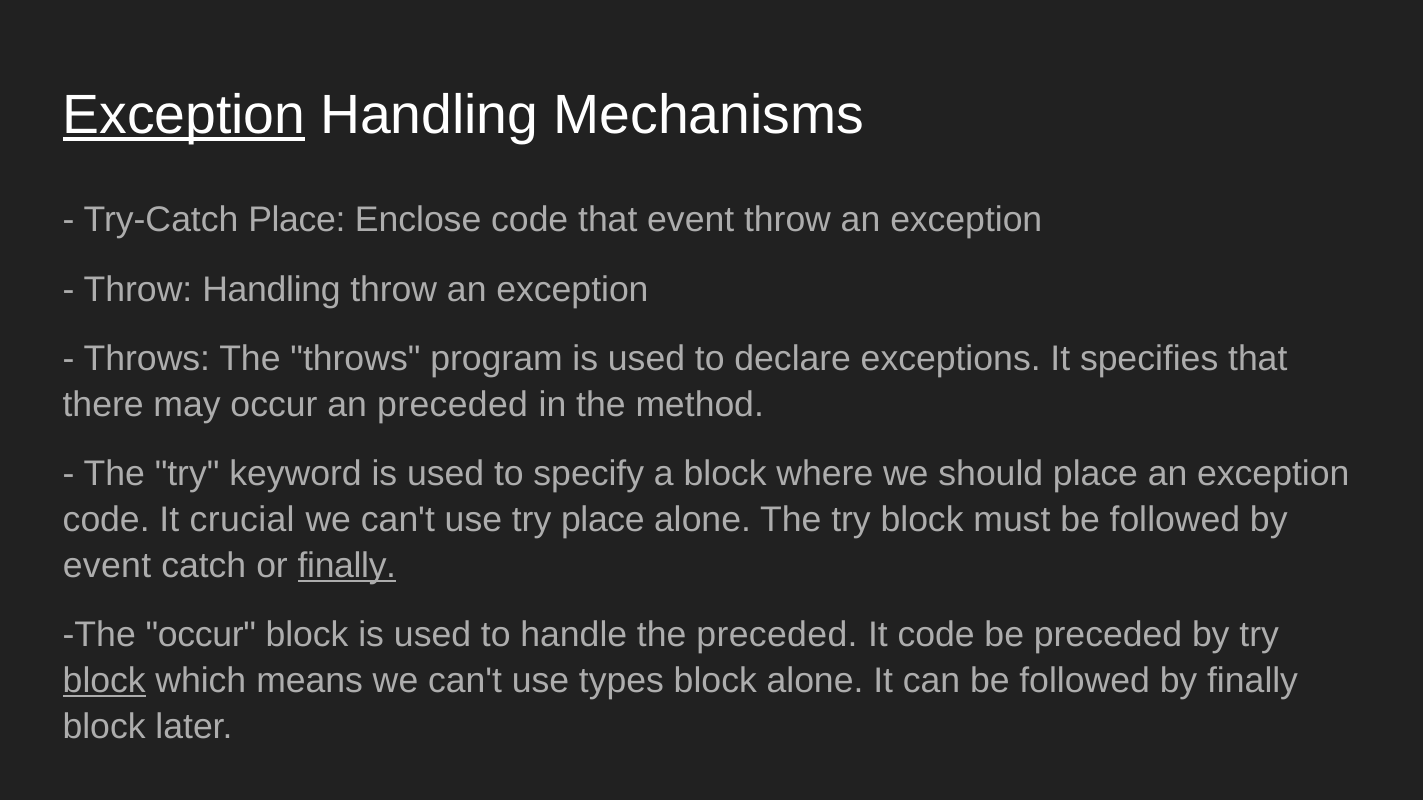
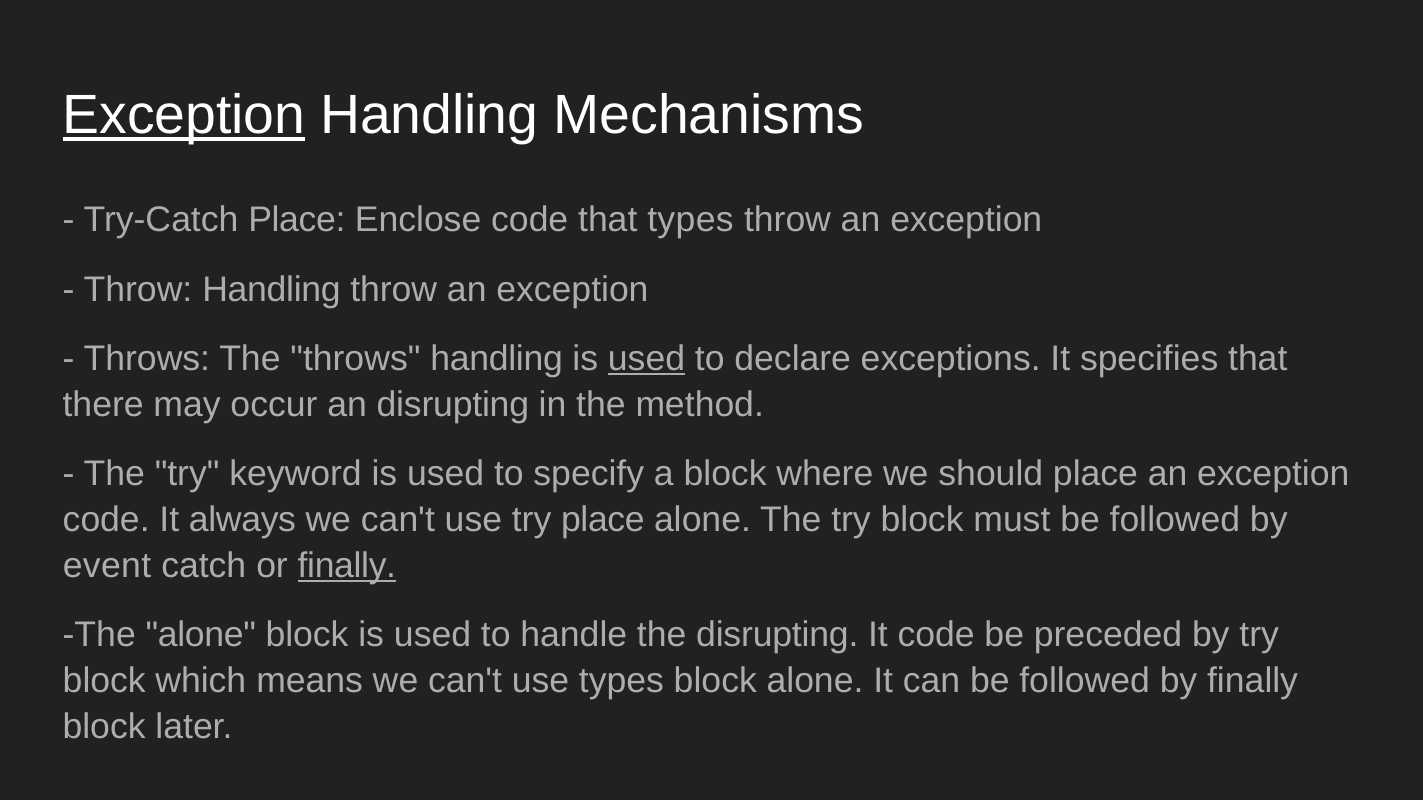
that event: event -> types
throws program: program -> handling
used at (647, 359) underline: none -> present
an preceded: preceded -> disrupting
crucial: crucial -> always
The occur: occur -> alone
the preceded: preceded -> disrupting
block at (104, 681) underline: present -> none
